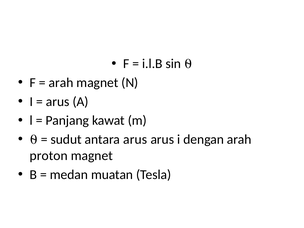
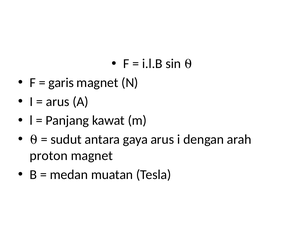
arah at (61, 83): arah -> garis
antara arus: arus -> gaya
